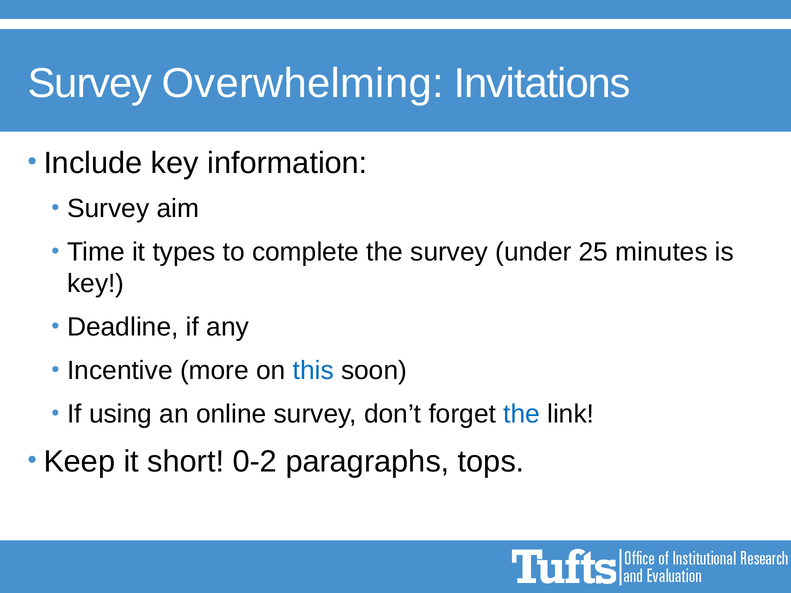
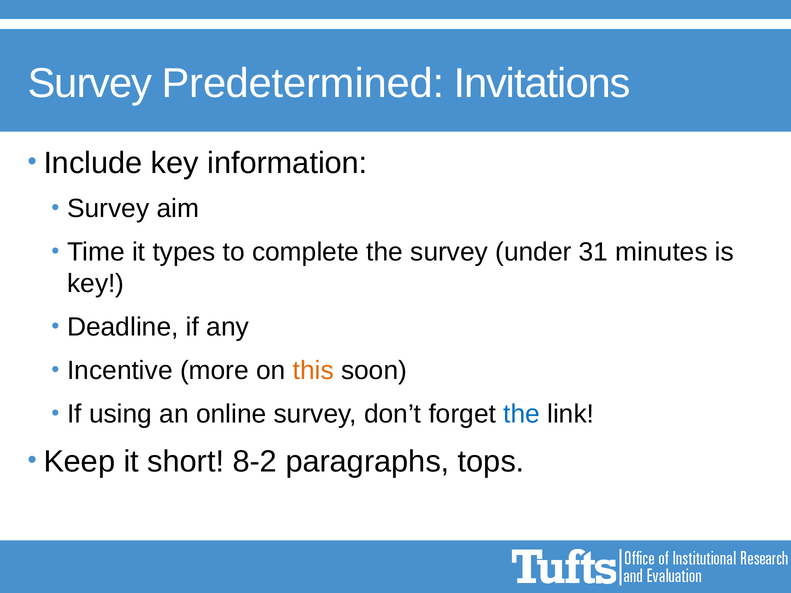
Overwhelming: Overwhelming -> Predetermined
25: 25 -> 31
this colour: blue -> orange
0-2: 0-2 -> 8-2
